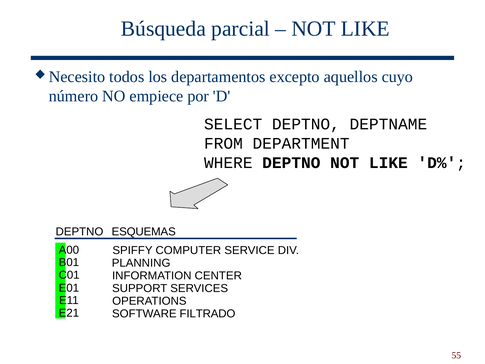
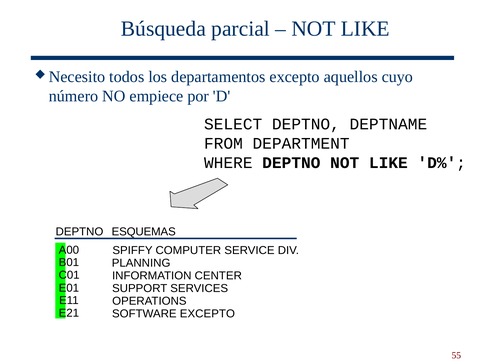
SOFTWARE FILTRADO: FILTRADO -> EXCEPTO
